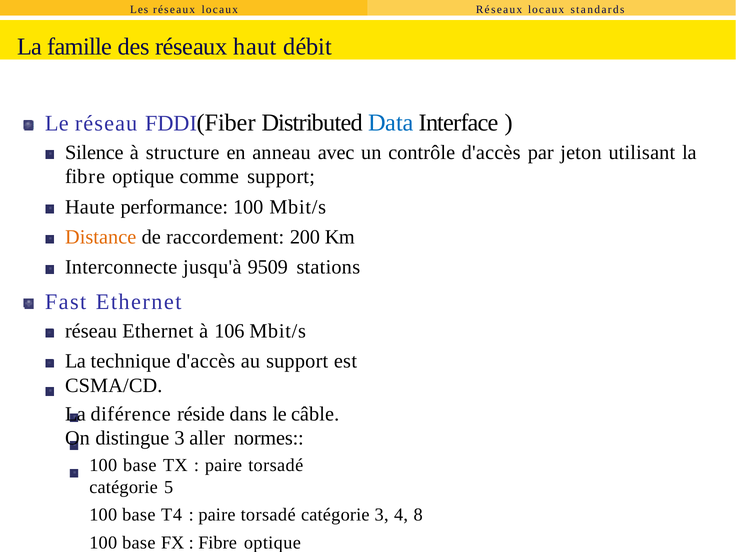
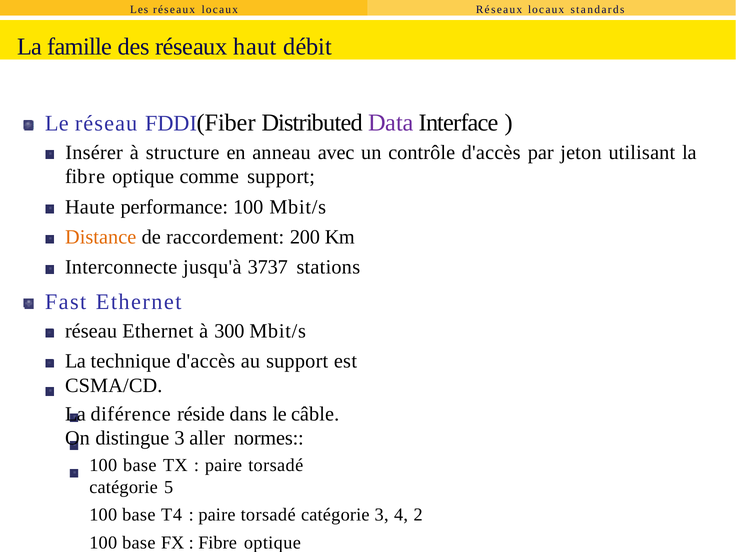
Data colour: blue -> purple
Silence: Silence -> Insérer
9509: 9509 -> 3737
106: 106 -> 300
8: 8 -> 2
